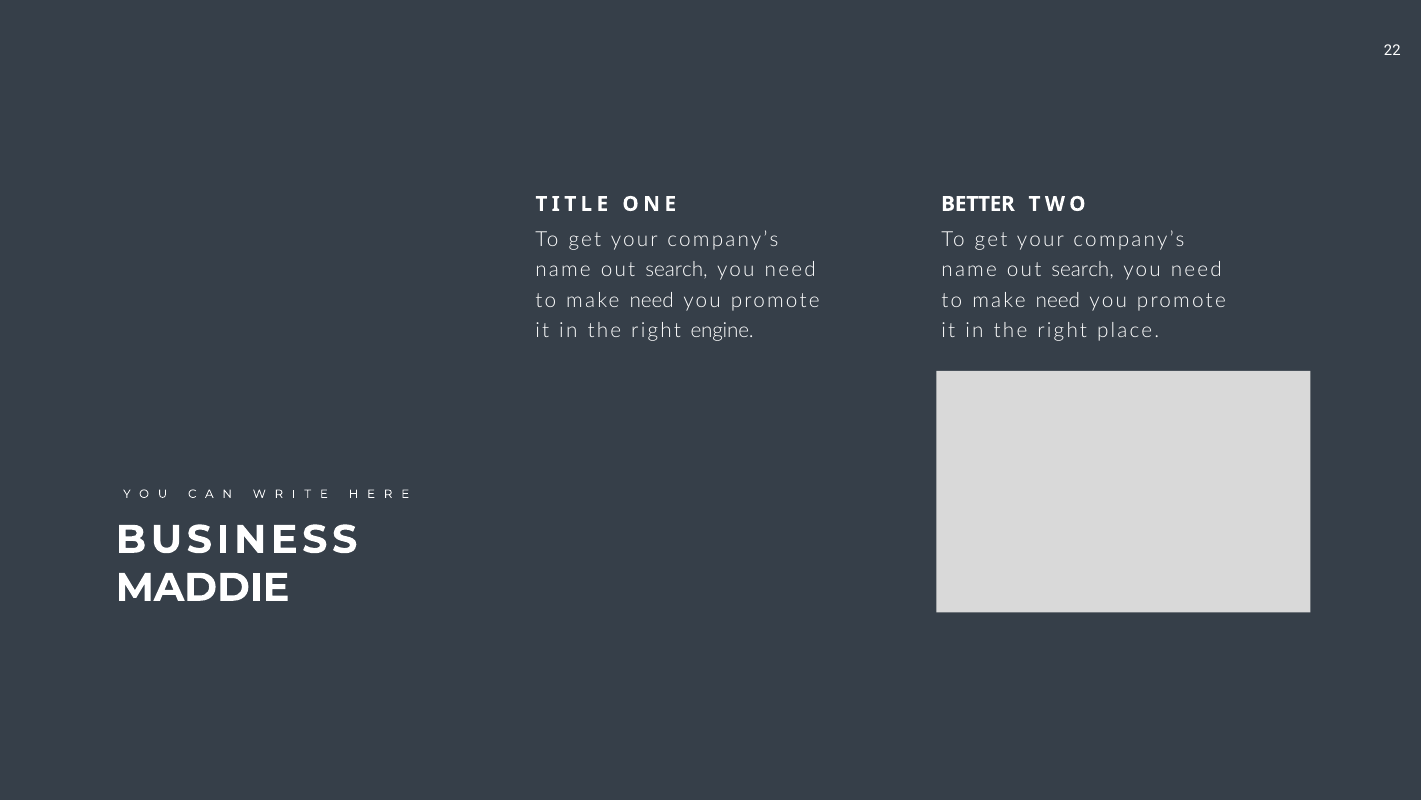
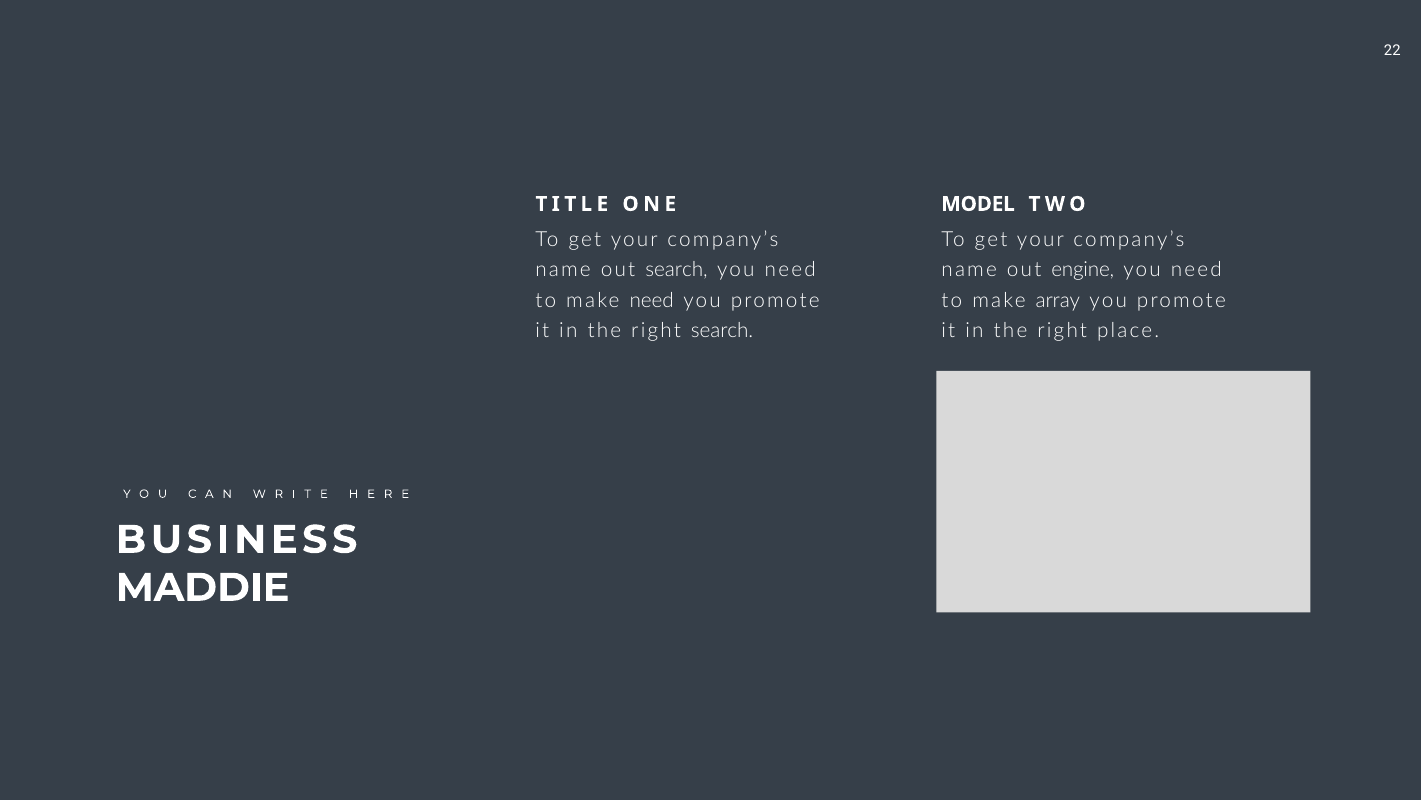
BETTER: BETTER -> MODEL
search at (1083, 270): search -> engine
need at (1058, 300): need -> array
right engine: engine -> search
